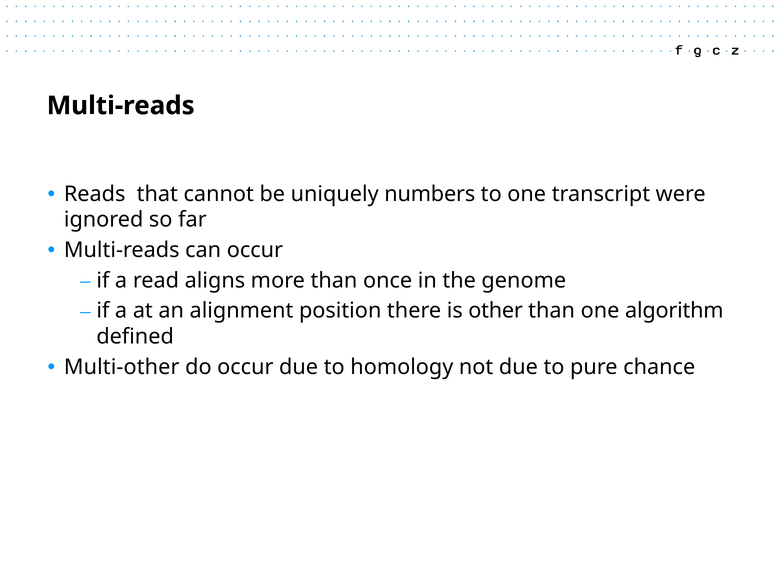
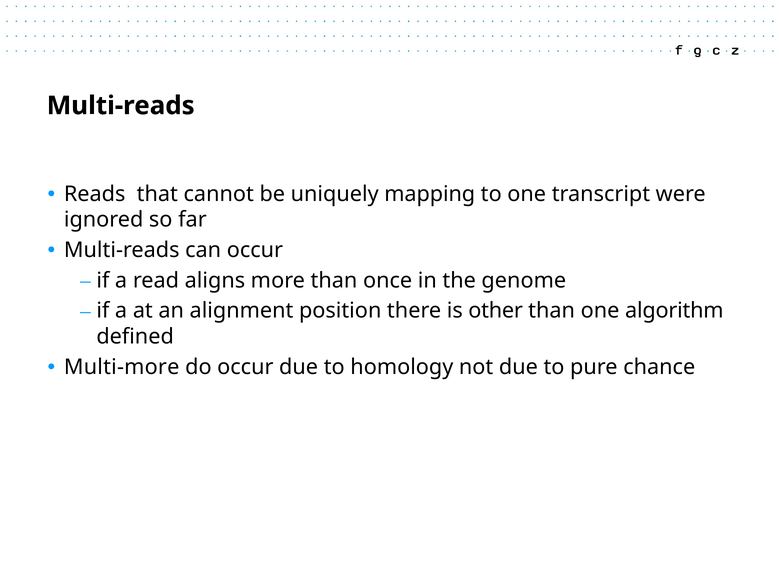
numbers: numbers -> mapping
Multi-other: Multi-other -> Multi-more
